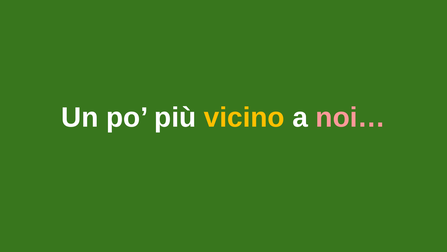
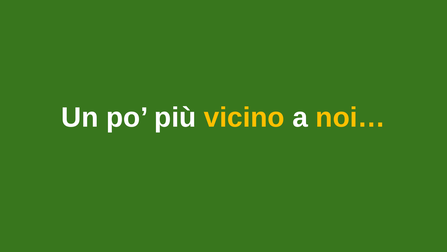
noi… colour: pink -> yellow
